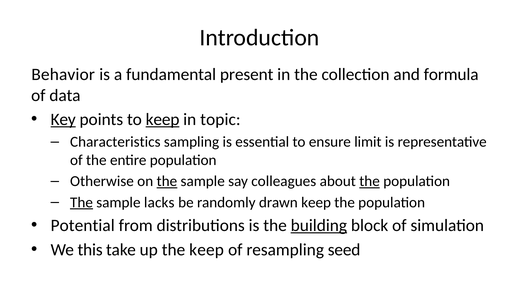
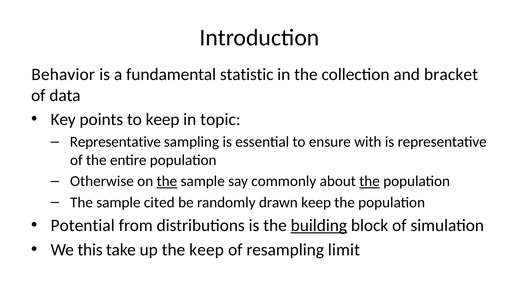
present: present -> statistic
formula: formula -> bracket
Key underline: present -> none
keep at (163, 120) underline: present -> none
Characteristics at (115, 142): Characteristics -> Representative
limit: limit -> with
colleagues: colleagues -> commonly
The at (81, 202) underline: present -> none
lacks: lacks -> cited
seed: seed -> limit
